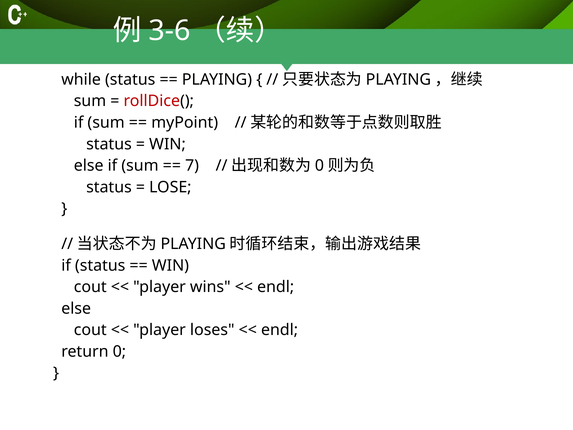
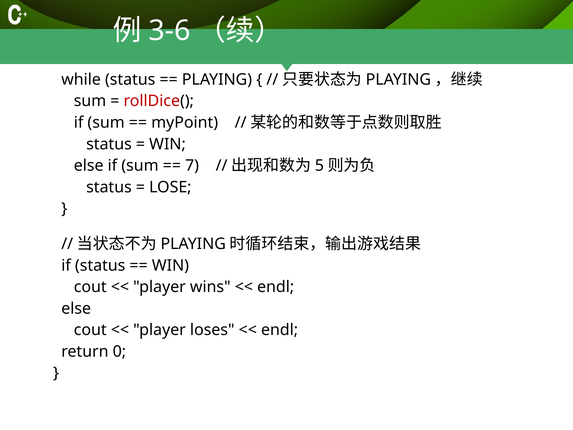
0 at (319, 165): 0 -> 5
